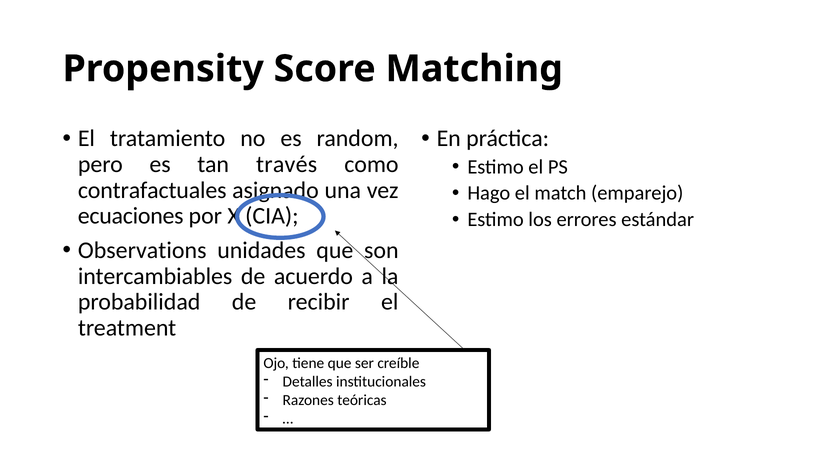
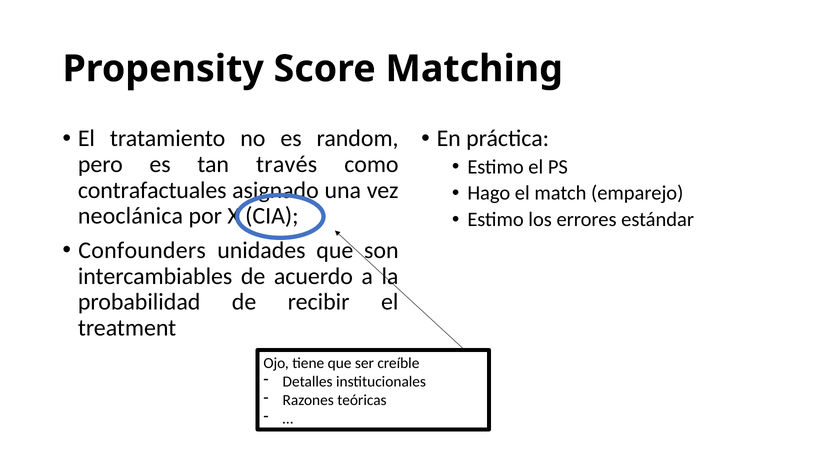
ecuaciones: ecuaciones -> neoclánica
Observations: Observations -> Confounders
